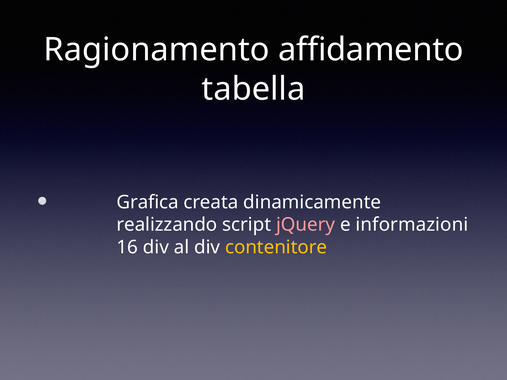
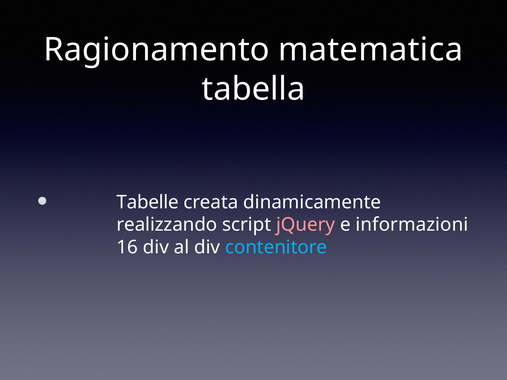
affidamento: affidamento -> matematica
Grafica: Grafica -> Tabelle
contenitore colour: yellow -> light blue
